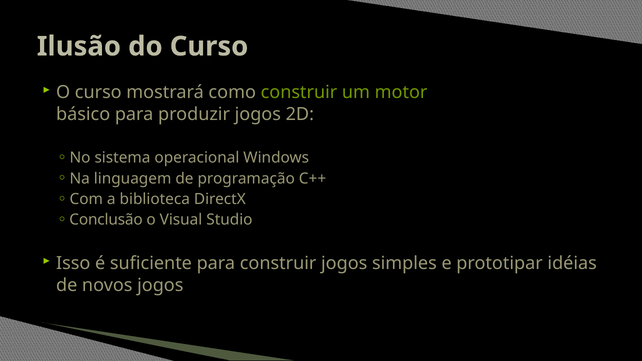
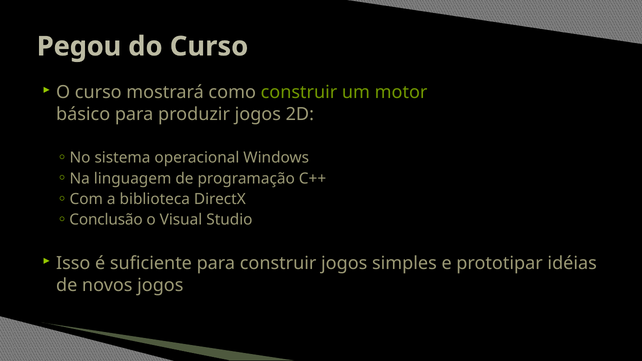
Ilusão: Ilusão -> Pegou
